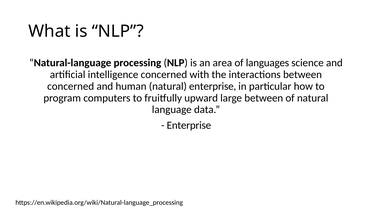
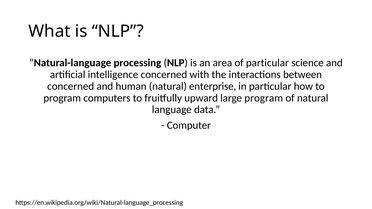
of languages: languages -> particular
large between: between -> program
Enterprise at (189, 125): Enterprise -> Computer
